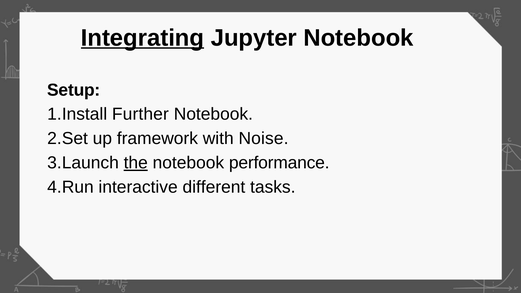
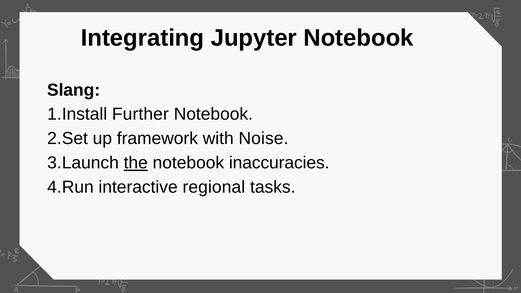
Integrating underline: present -> none
Setup: Setup -> Slang
performance: performance -> inaccuracies
different: different -> regional
